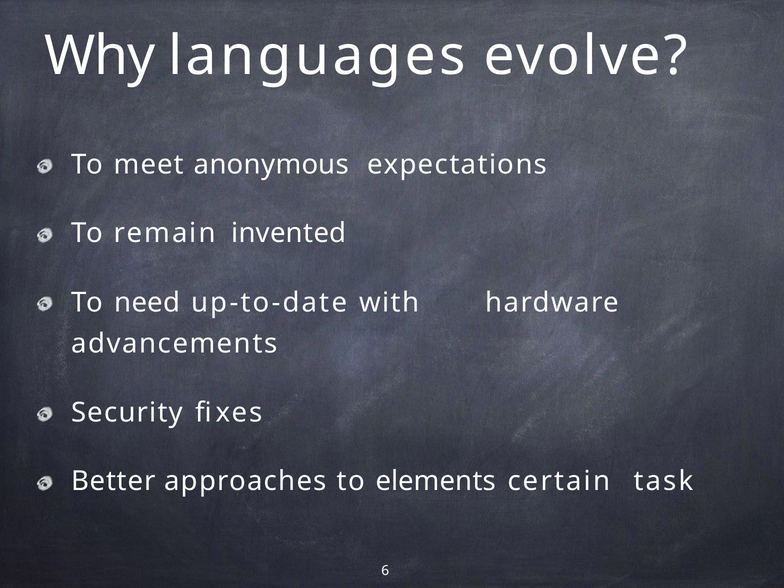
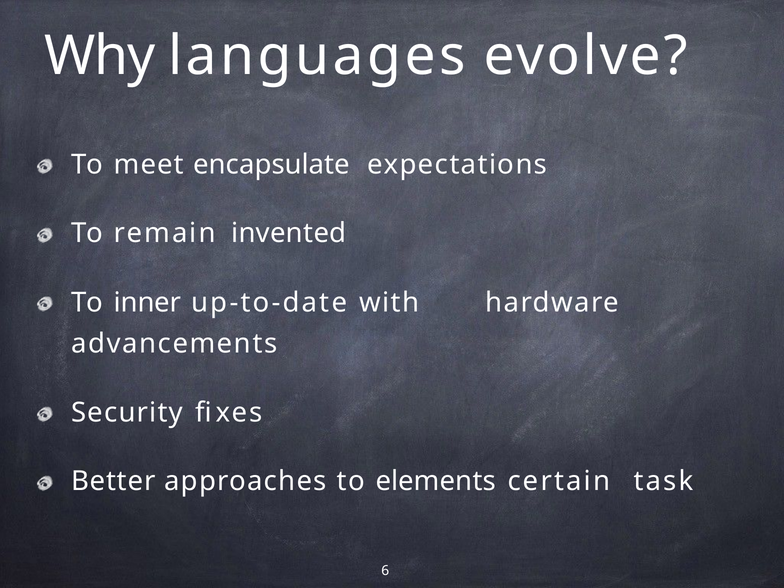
anonymous: anonymous -> encapsulate
need: need -> inner
